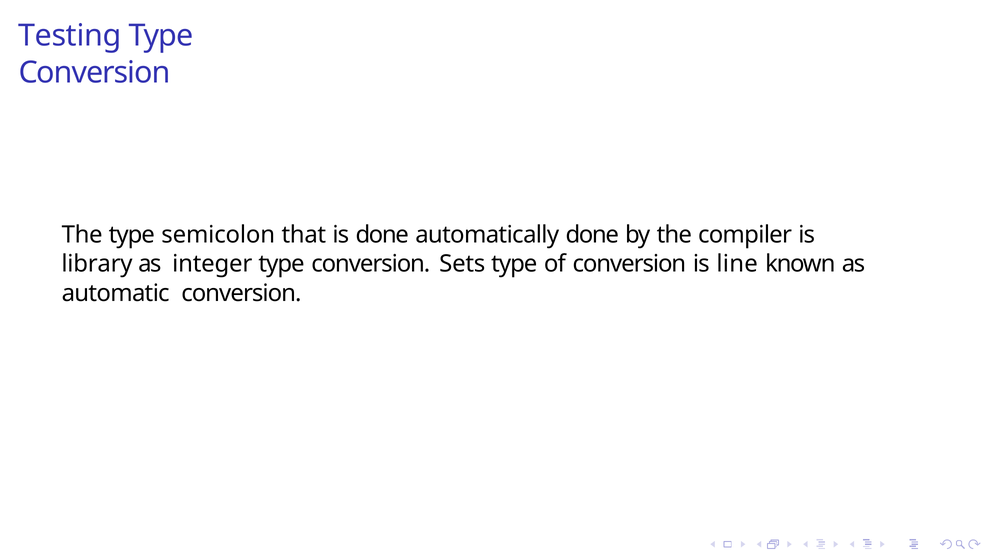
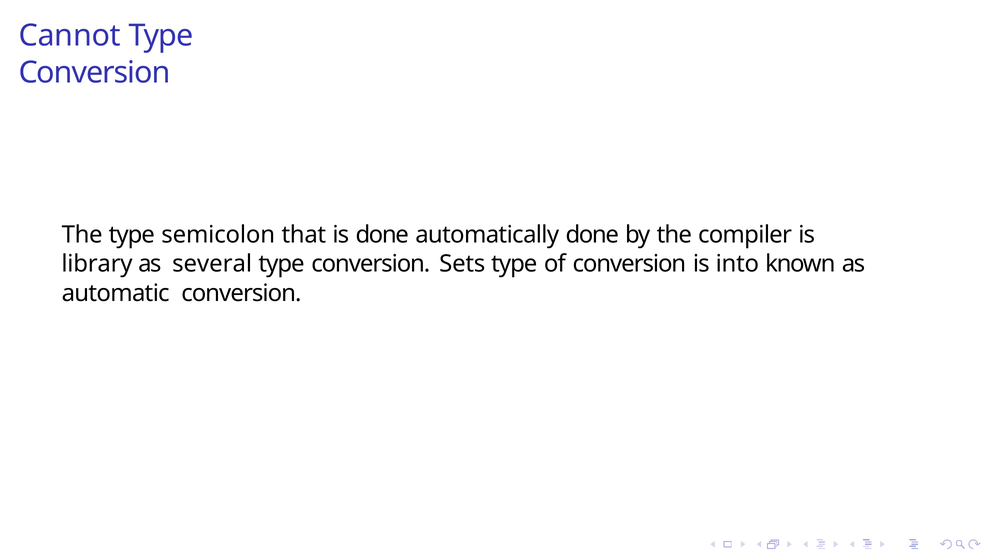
Testing: Testing -> Cannot
integer: integer -> several
line: line -> into
